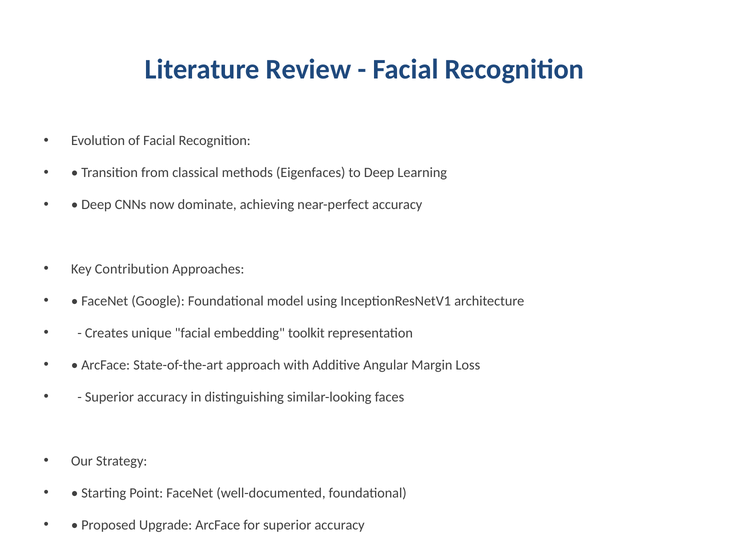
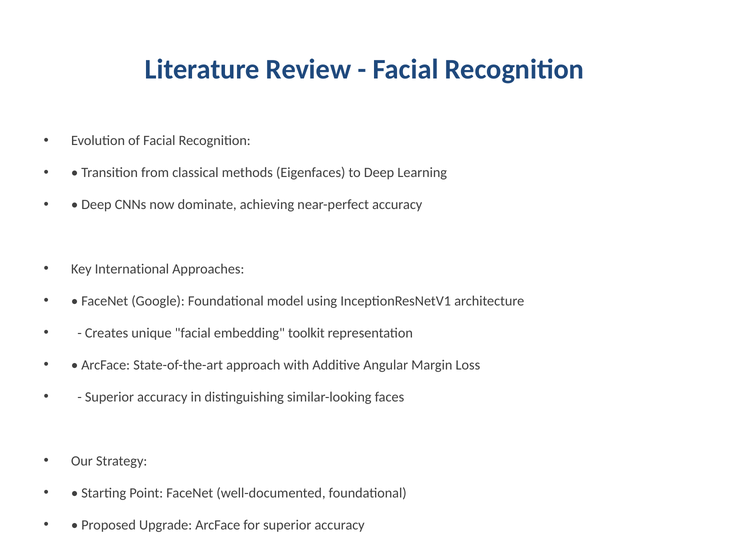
Contribution: Contribution -> International
